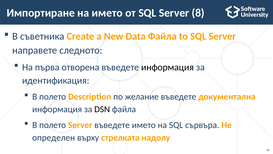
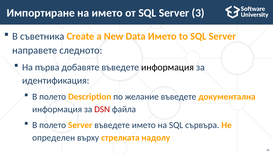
8: 8 -> 3
Data Файла: Файла -> Името
отворена: отворена -> добавяте
DSN colour: black -> red
